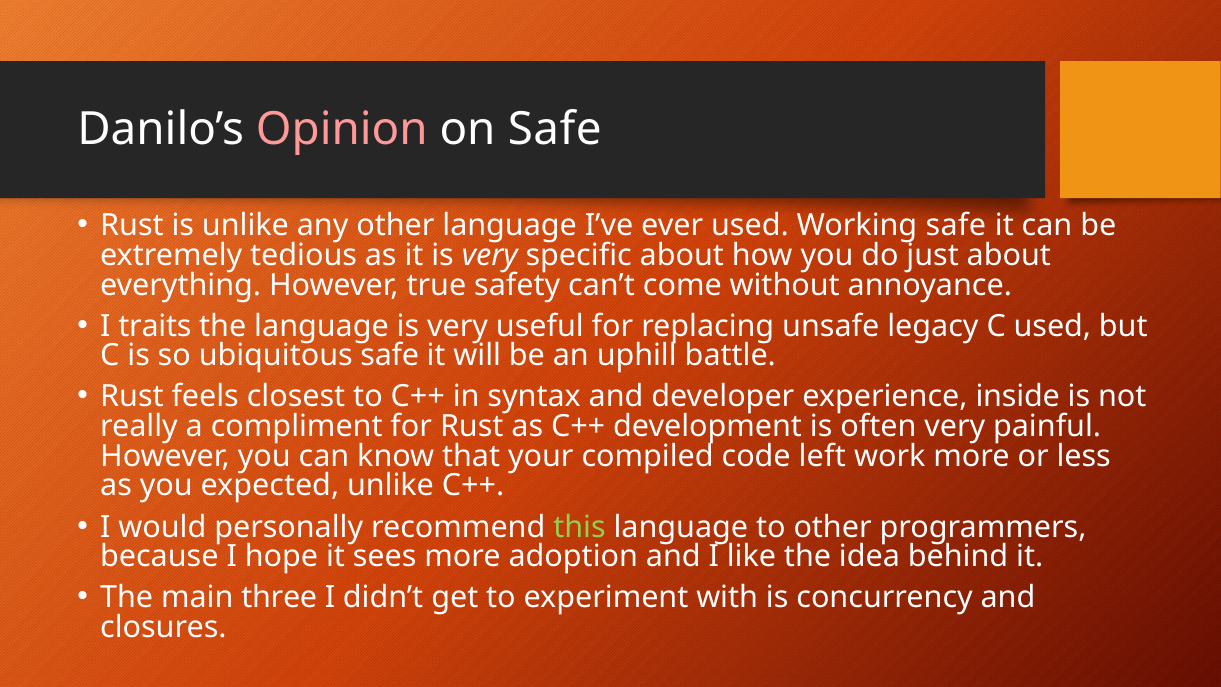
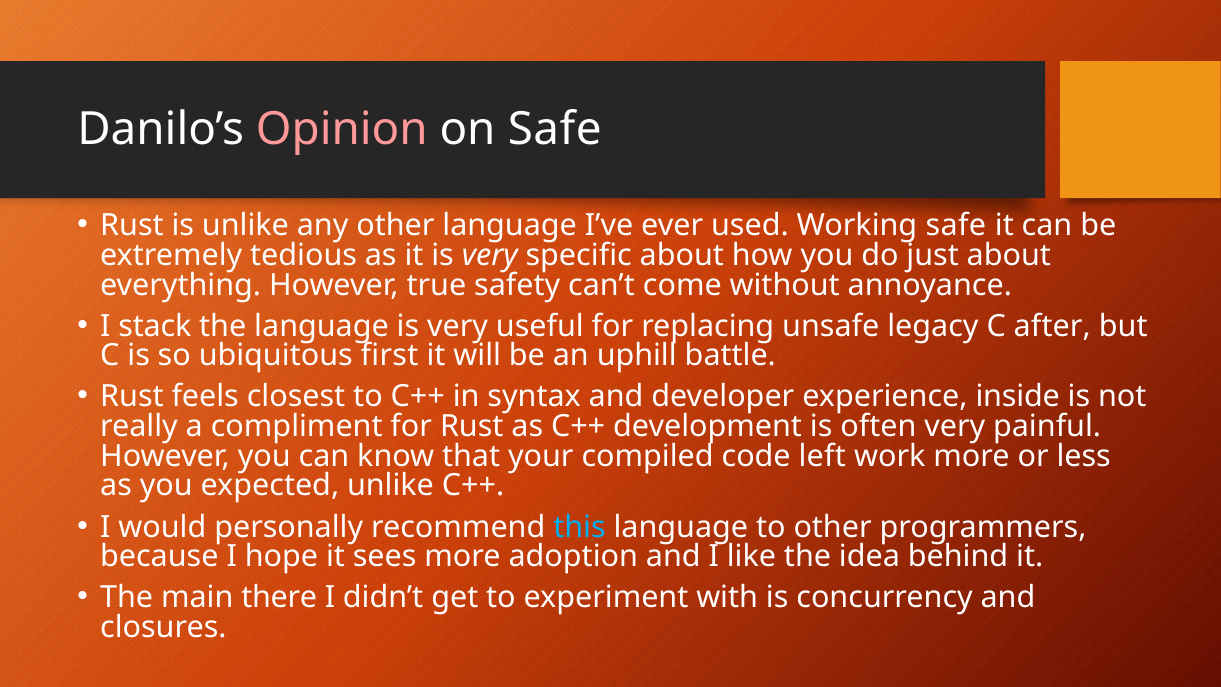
traits: traits -> stack
C used: used -> after
ubiquitous safe: safe -> first
this colour: light green -> light blue
three: three -> there
